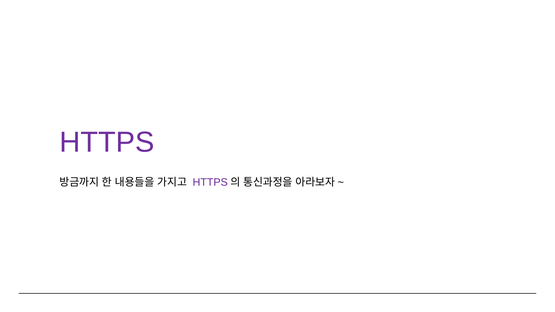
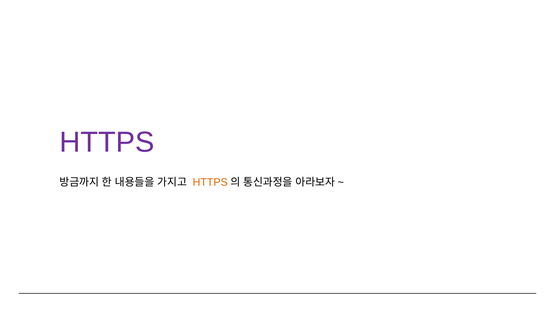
HTTPS at (210, 182) colour: purple -> orange
